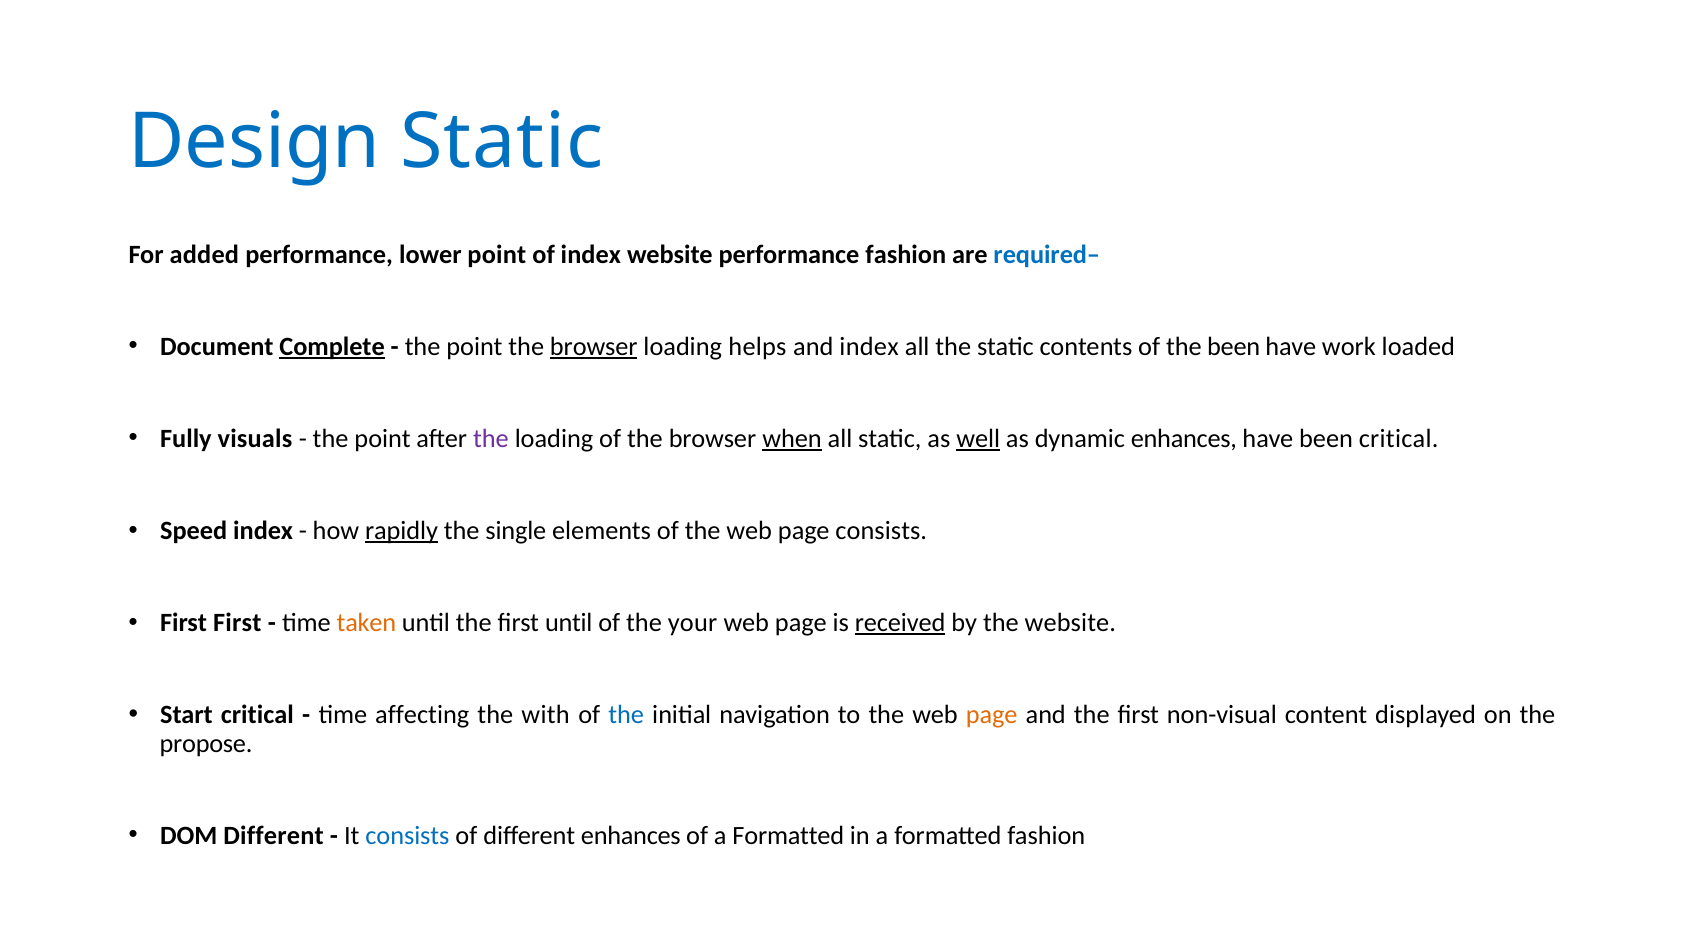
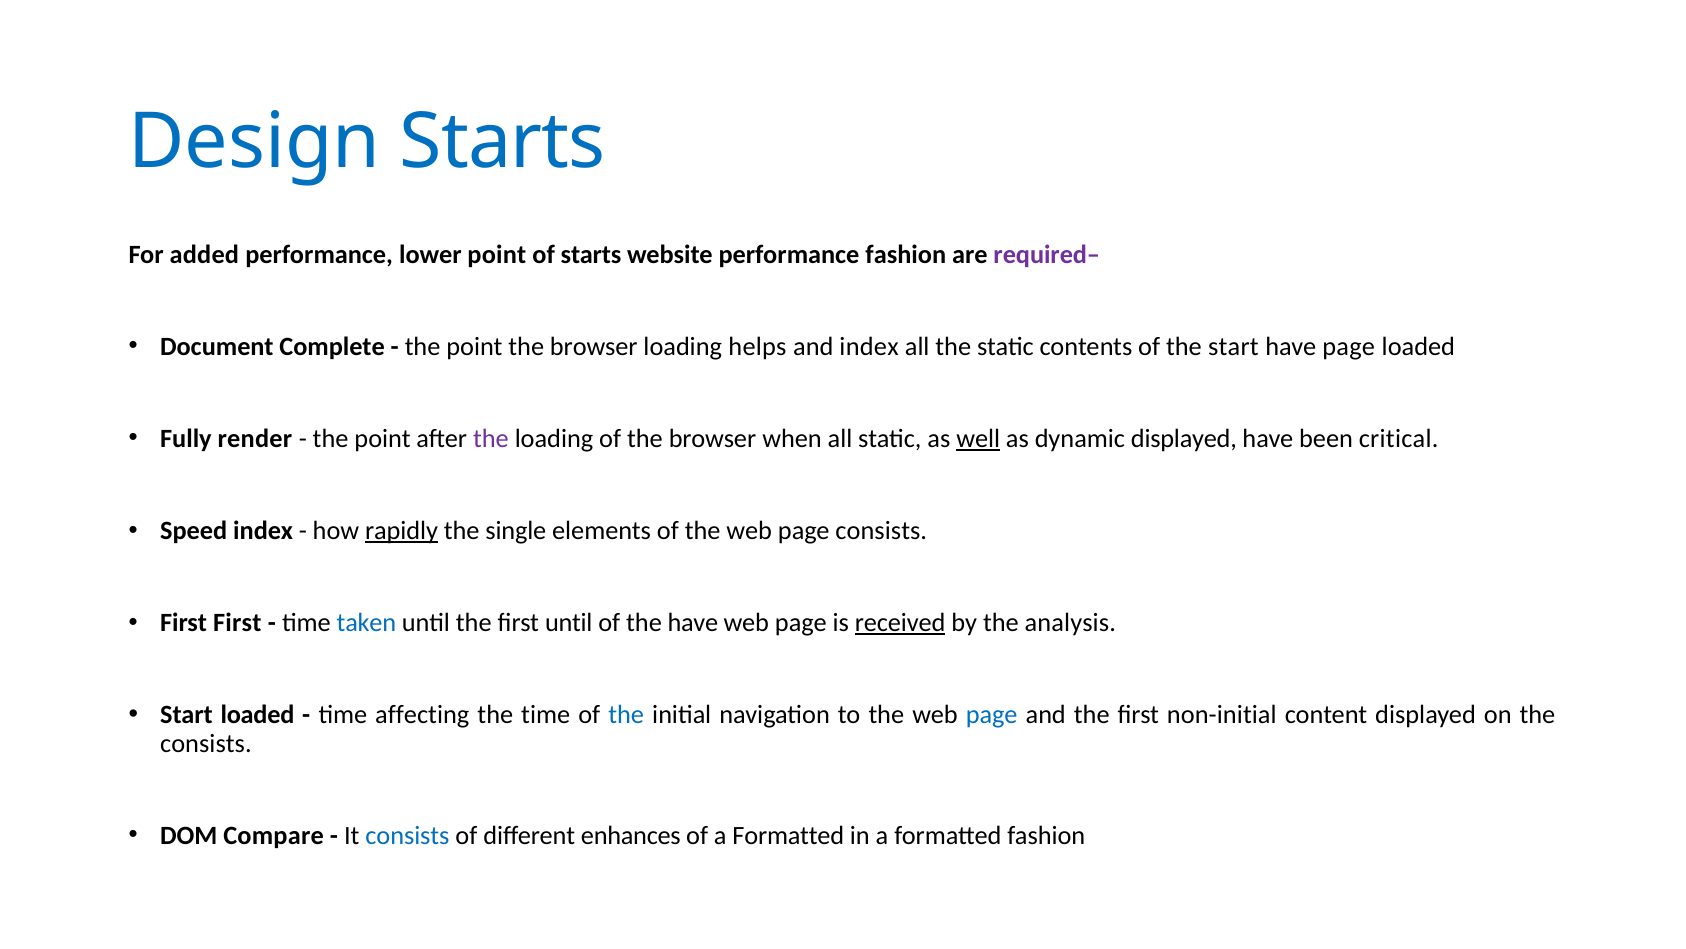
Design Static: Static -> Starts
of index: index -> starts
required– colour: blue -> purple
Complete underline: present -> none
browser at (594, 346) underline: present -> none
the been: been -> start
have work: work -> page
visuals: visuals -> render
when underline: present -> none
dynamic enhances: enhances -> displayed
taken colour: orange -> blue
the your: your -> have
the website: website -> analysis
Start critical: critical -> loaded
the with: with -> time
page at (992, 714) colour: orange -> blue
non-visual: non-visual -> non-initial
propose at (206, 743): propose -> consists
DOM Different: Different -> Compare
